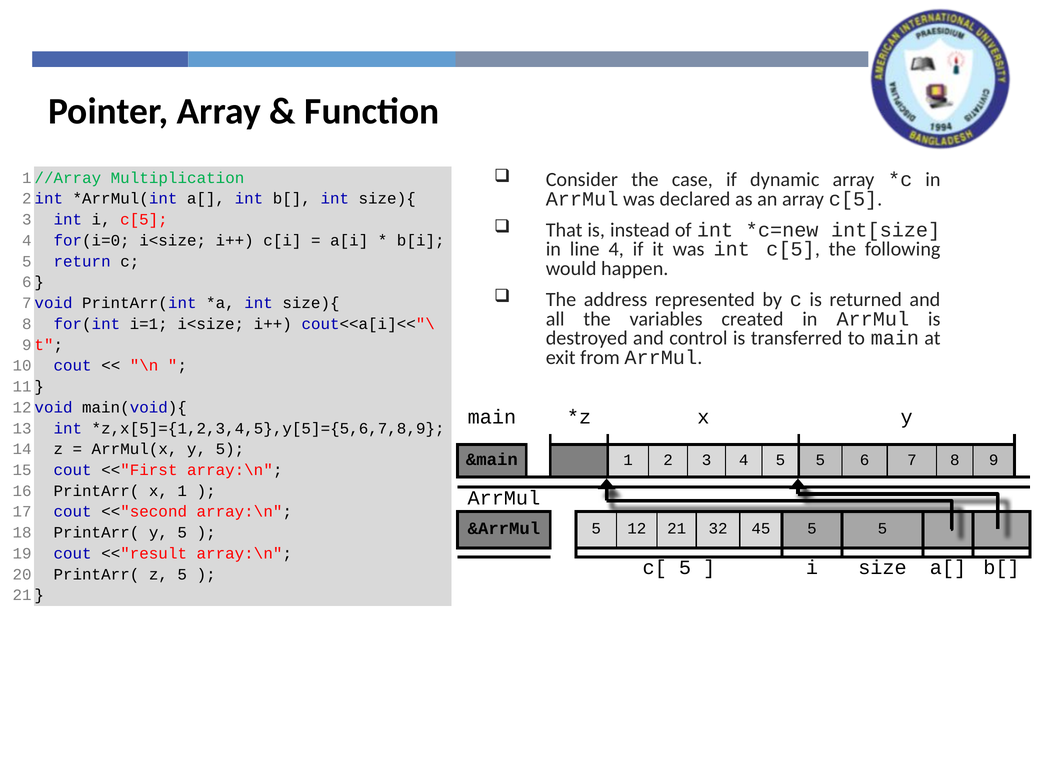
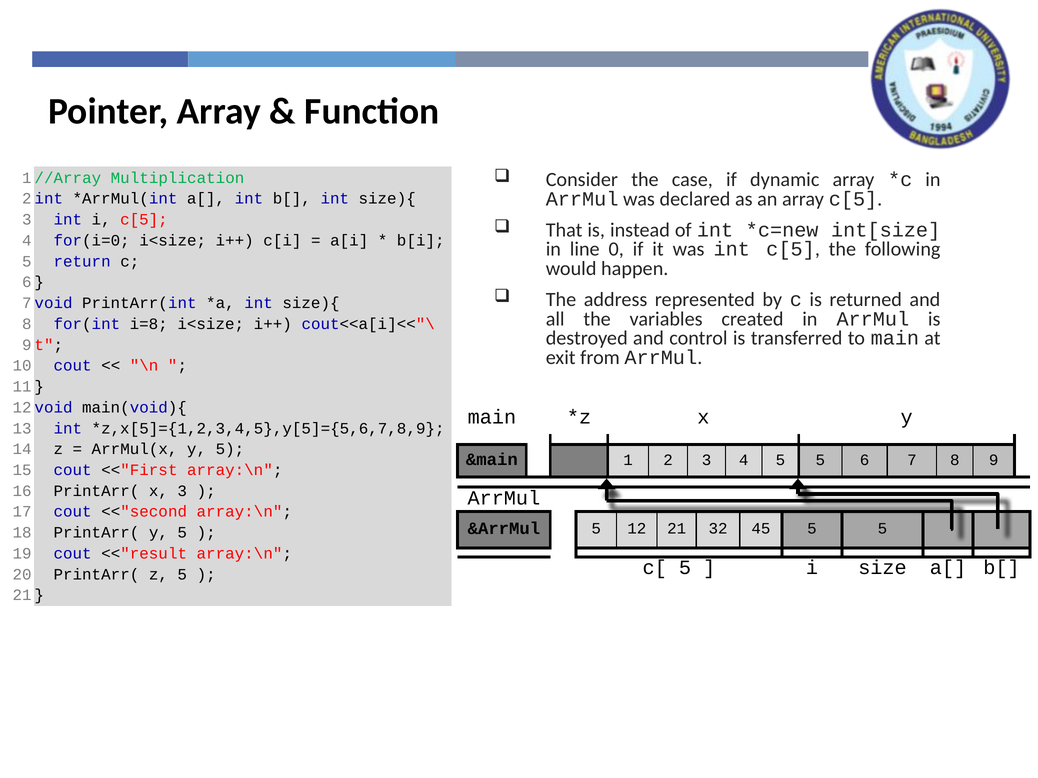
line 4: 4 -> 0
i=1: i=1 -> i=8
x 1: 1 -> 3
